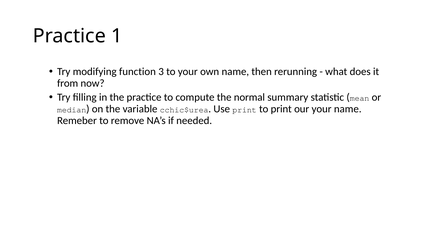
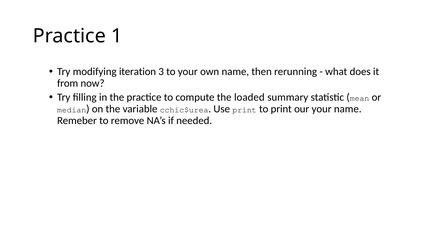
function: function -> iteration
normal: normal -> loaded
